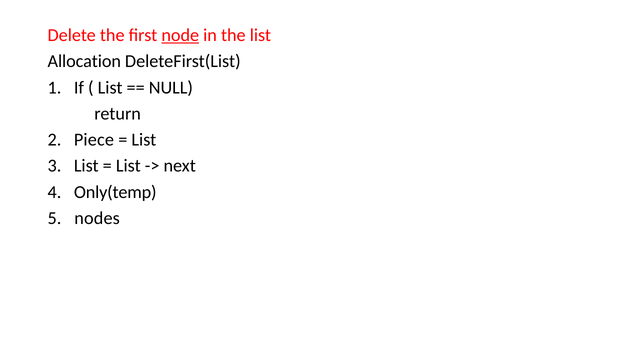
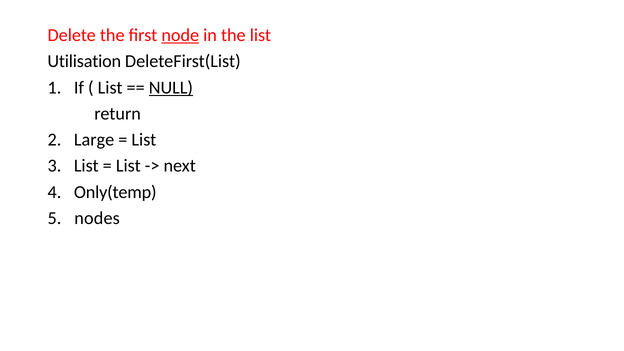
Allocation: Allocation -> Utilisation
NULL underline: none -> present
Piece: Piece -> Large
